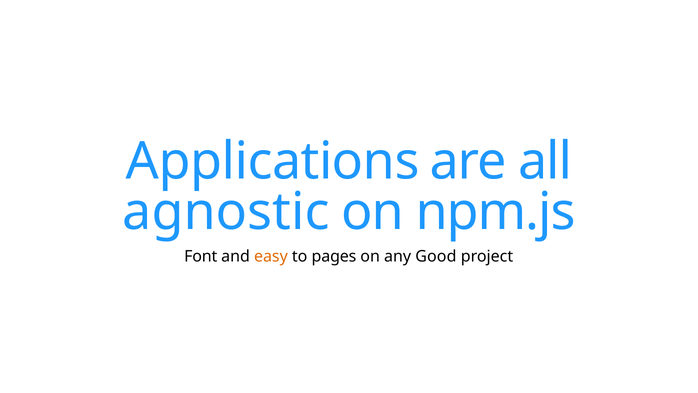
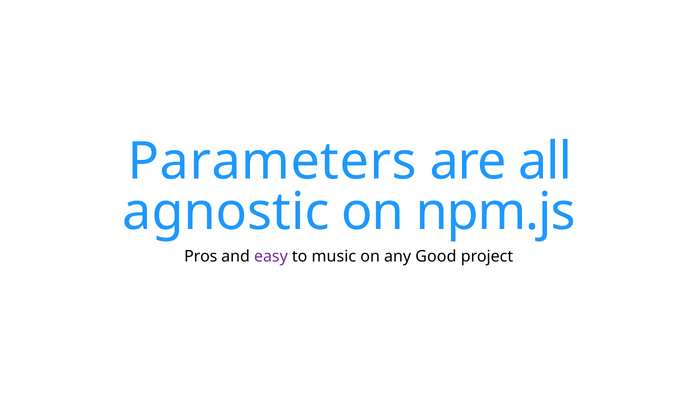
Applications: Applications -> Parameters
Font: Font -> Pros
easy colour: orange -> purple
pages: pages -> music
